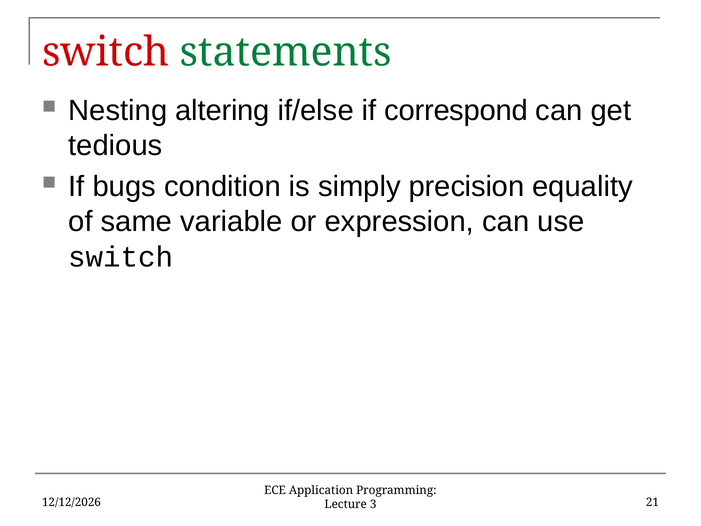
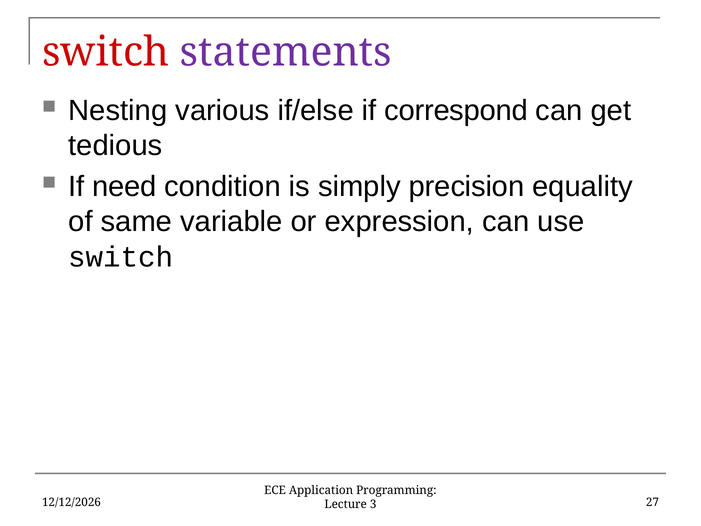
statements colour: green -> purple
altering: altering -> various
bugs: bugs -> need
21: 21 -> 27
